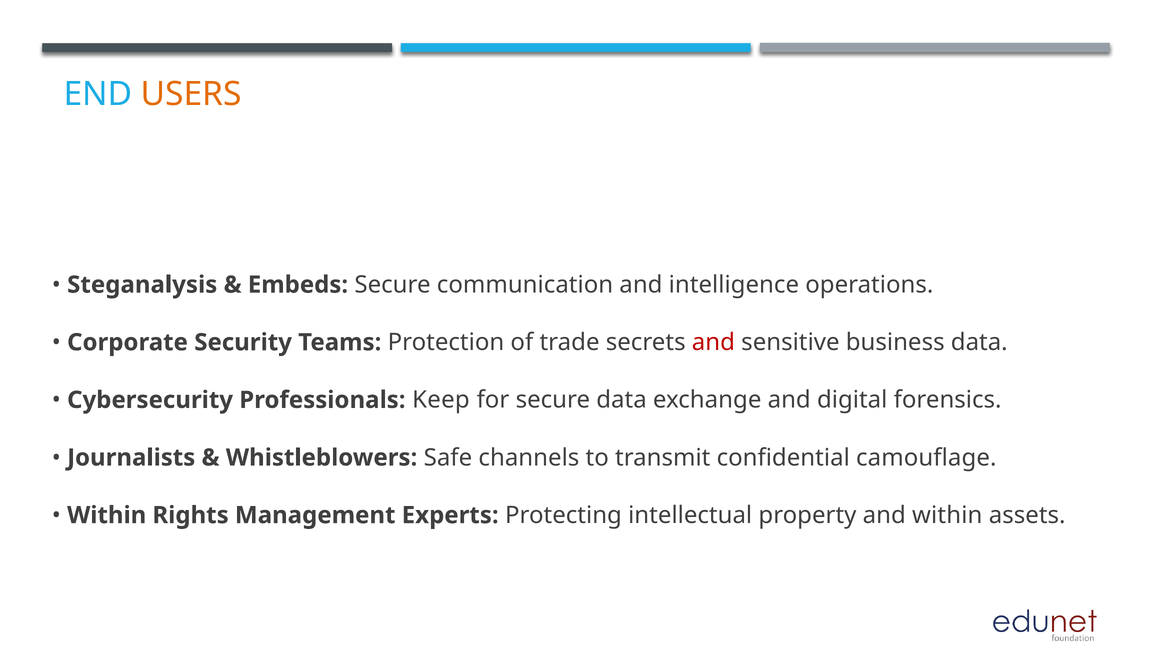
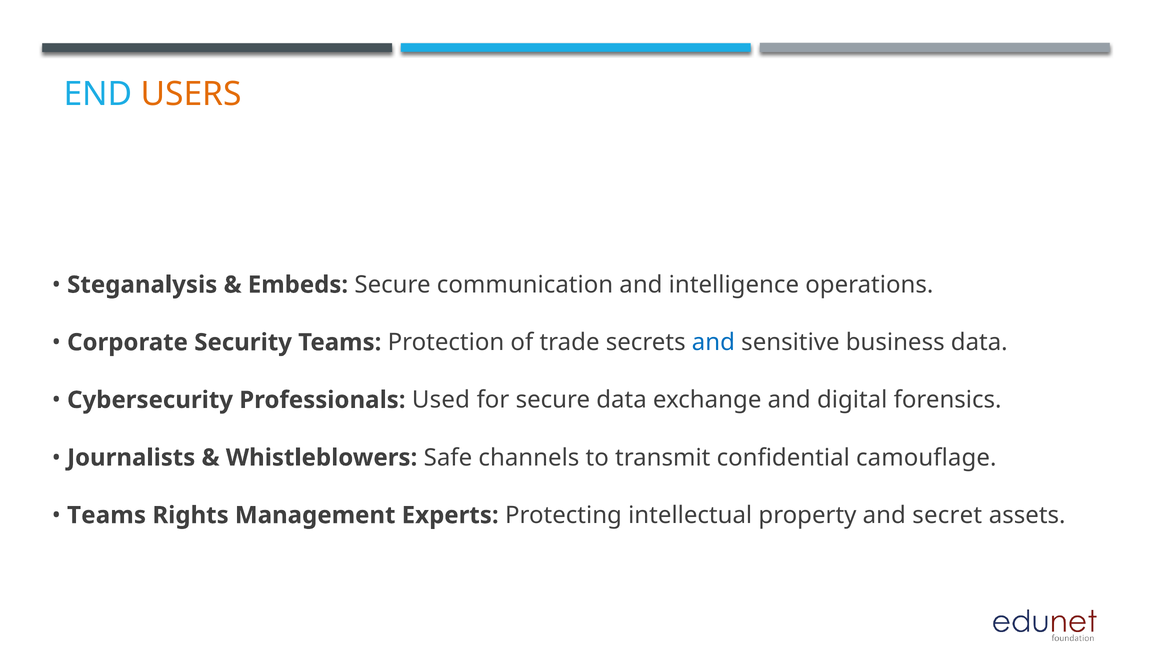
and at (713, 342) colour: red -> blue
Keep: Keep -> Used
Within at (107, 515): Within -> Teams
and within: within -> secret
